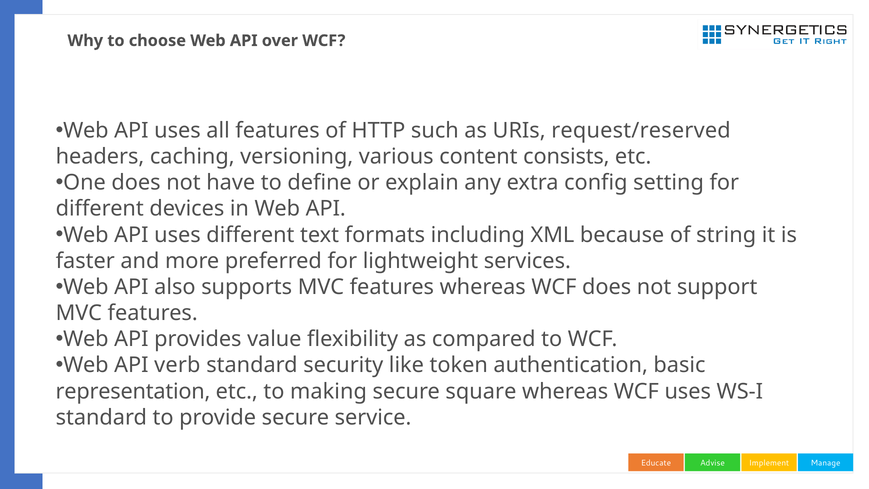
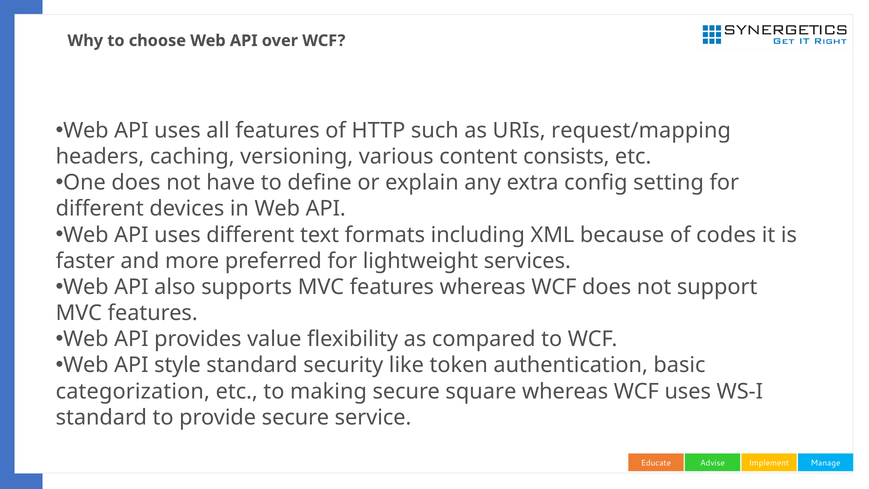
request/reserved: request/reserved -> request/mapping
string: string -> codes
verb: verb -> style
representation: representation -> categorization
